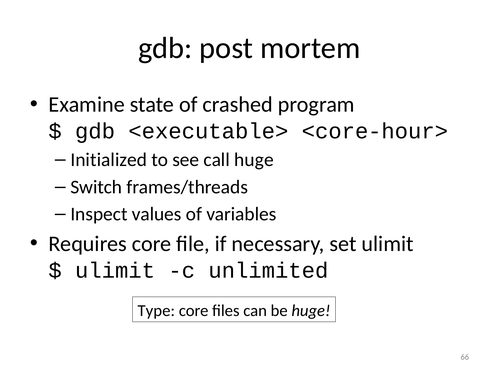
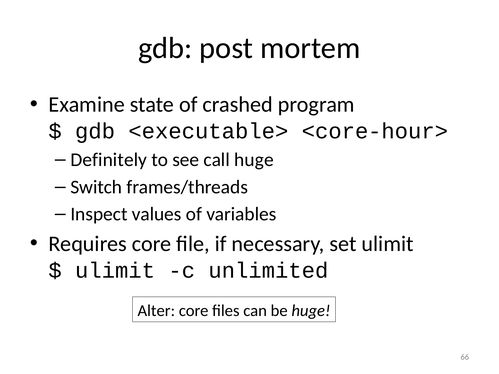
Initialized: Initialized -> Definitely
Type: Type -> Alter
